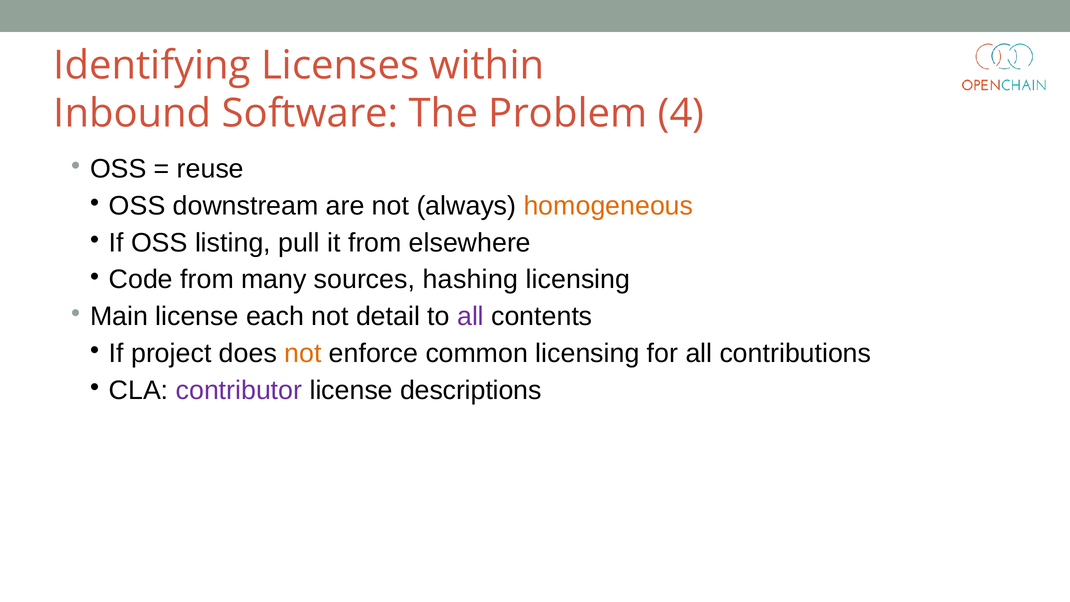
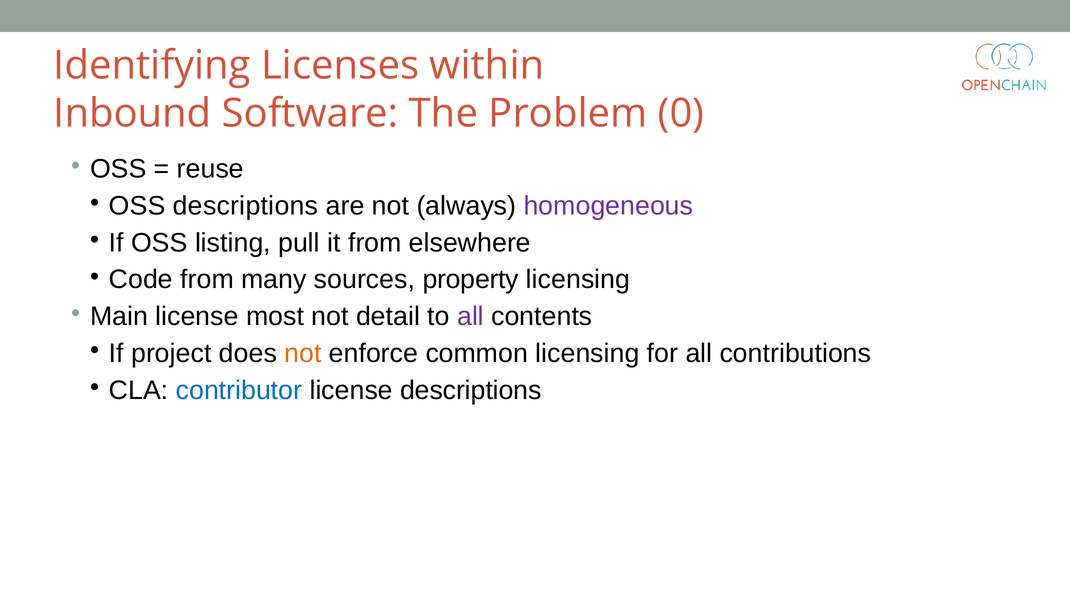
4: 4 -> 0
OSS downstream: downstream -> descriptions
homogeneous colour: orange -> purple
hashing: hashing -> property
each: each -> most
contributor colour: purple -> blue
